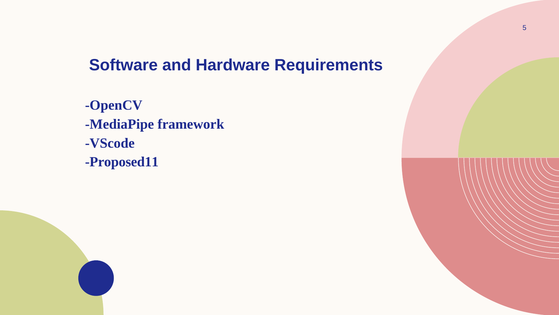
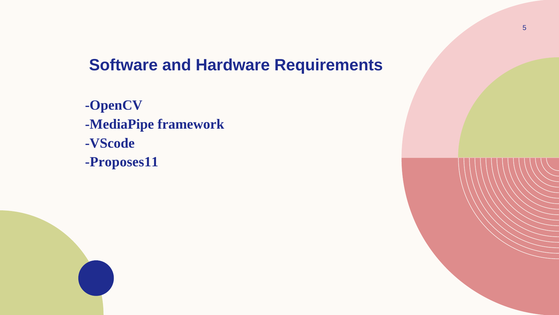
Proposed11: Proposed11 -> Proposes11
